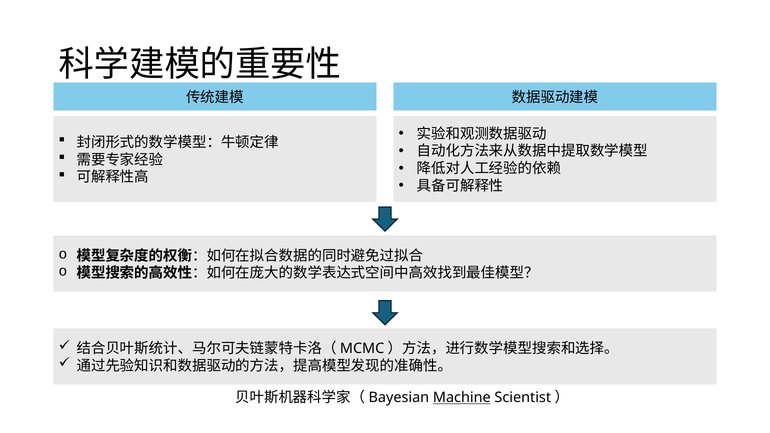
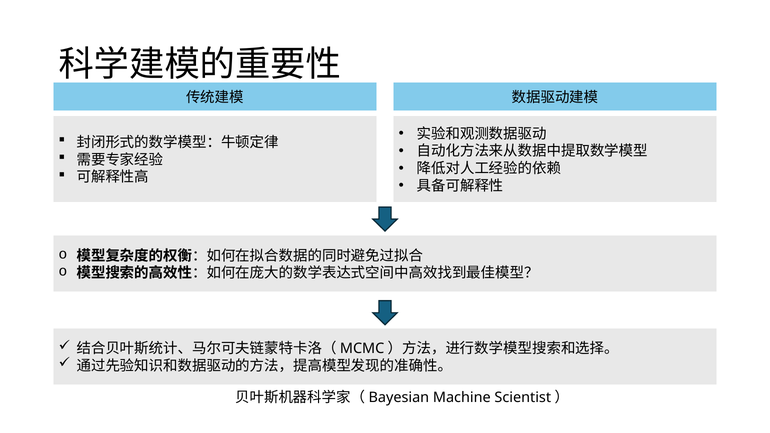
Machine underline: present -> none
